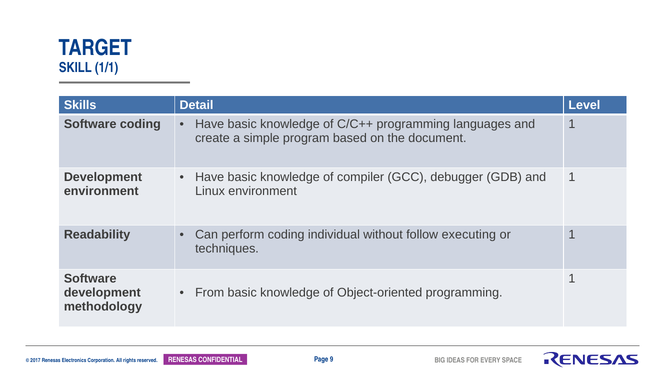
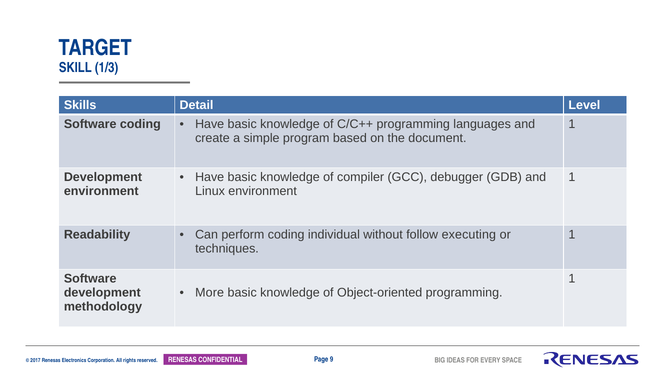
1/1: 1/1 -> 1/3
From: From -> More
